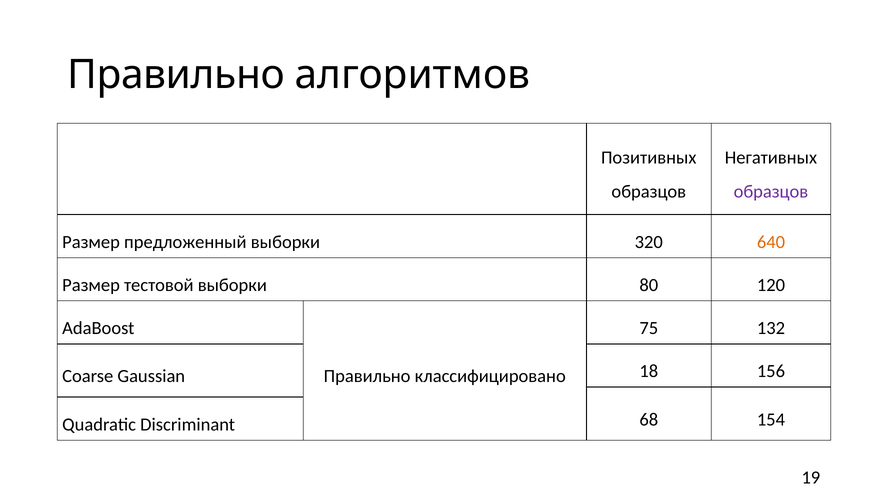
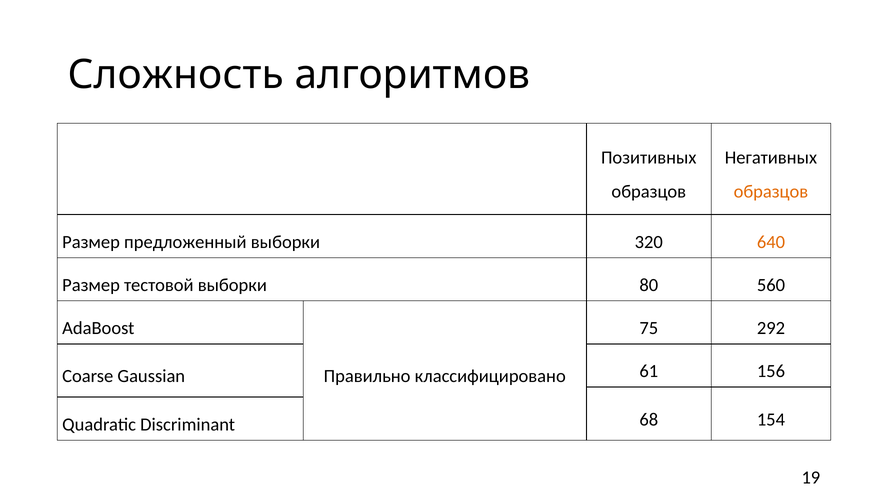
Правильно at (176, 75): Правильно -> Сложность
образцов at (771, 192) colour: purple -> orange
120: 120 -> 560
132: 132 -> 292
18: 18 -> 61
